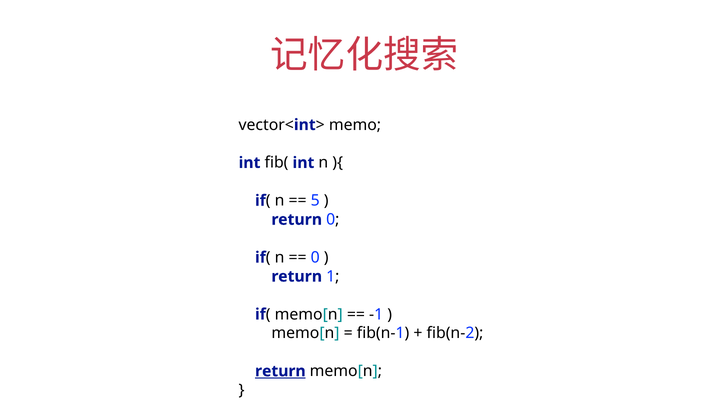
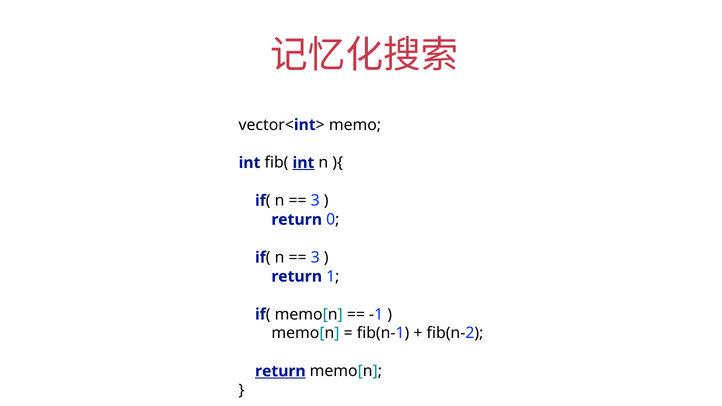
int at (303, 163) underline: none -> present
5 at (315, 201): 5 -> 3
0 at (315, 258): 0 -> 3
